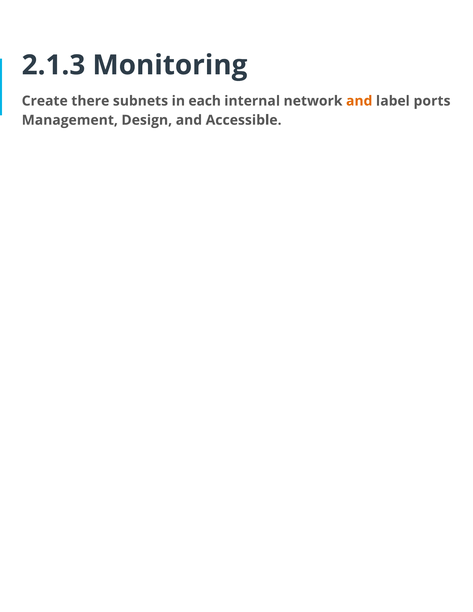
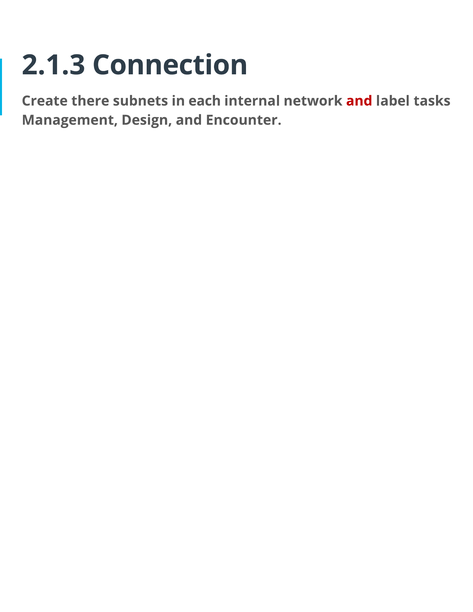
Monitoring: Monitoring -> Connection
and at (359, 101) colour: orange -> red
ports: ports -> tasks
Accessible: Accessible -> Encounter
